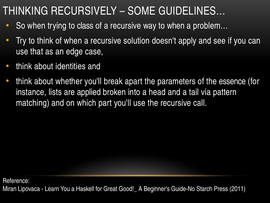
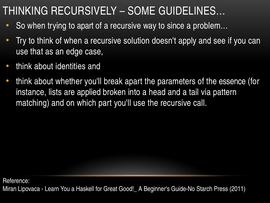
to class: class -> apart
to when: when -> since
